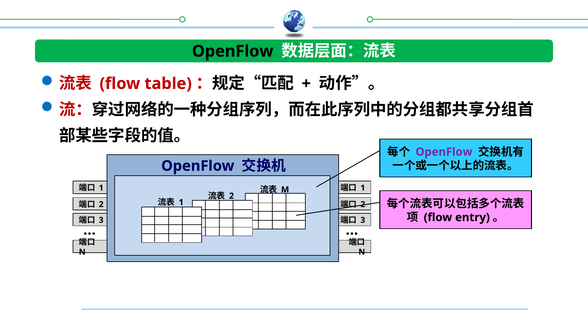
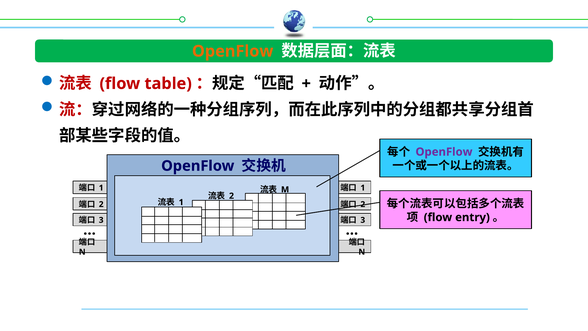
OpenFlow at (233, 51) colour: black -> orange
